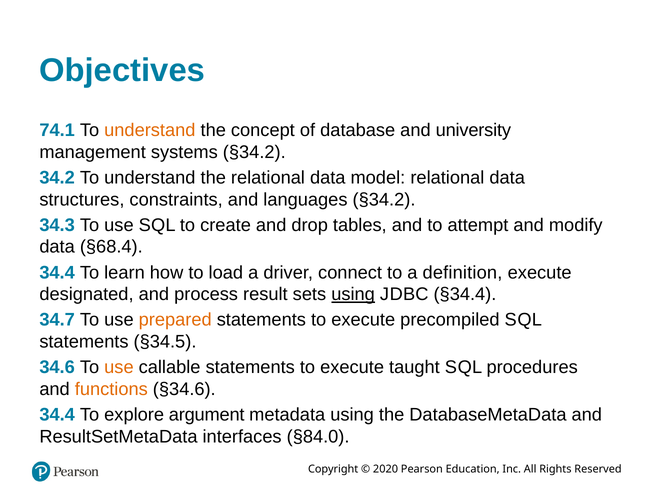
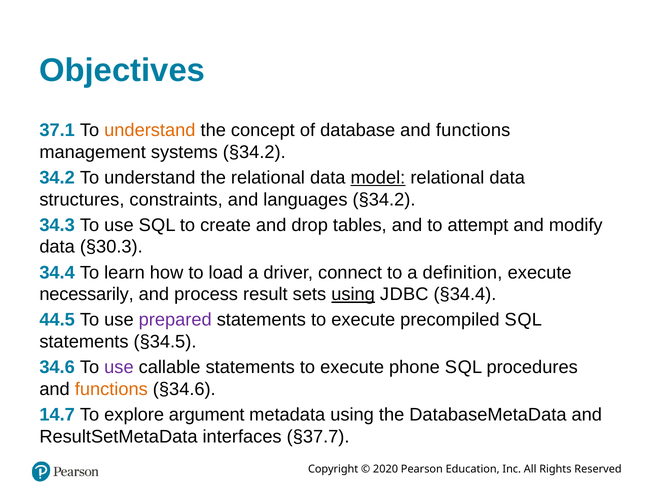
74.1: 74.1 -> 37.1
database and university: university -> functions
model underline: none -> present
§68.4: §68.4 -> §30.3
designated: designated -> necessarily
34.7: 34.7 -> 44.5
prepared colour: orange -> purple
use at (119, 367) colour: orange -> purple
taught: taught -> phone
34.4 at (57, 415): 34.4 -> 14.7
§84.0: §84.0 -> §37.7
